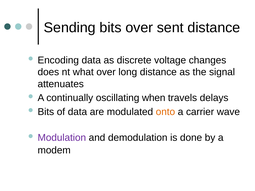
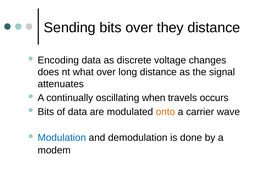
sent: sent -> they
delays: delays -> occurs
Modulation colour: purple -> blue
